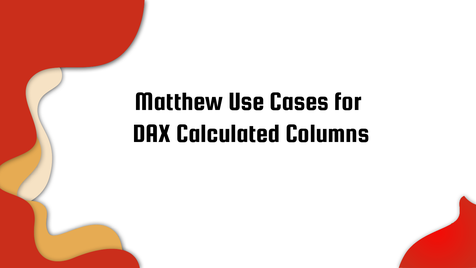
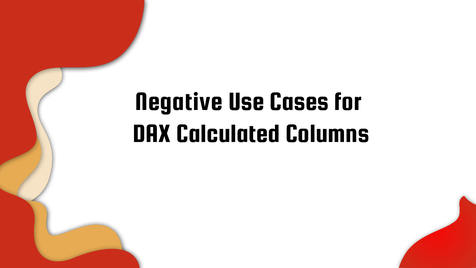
Matthew: Matthew -> Negative
